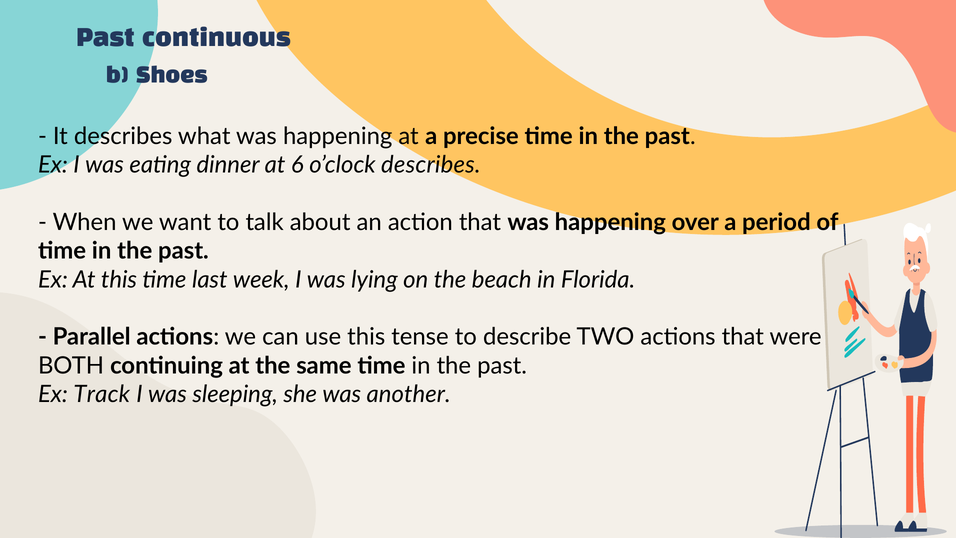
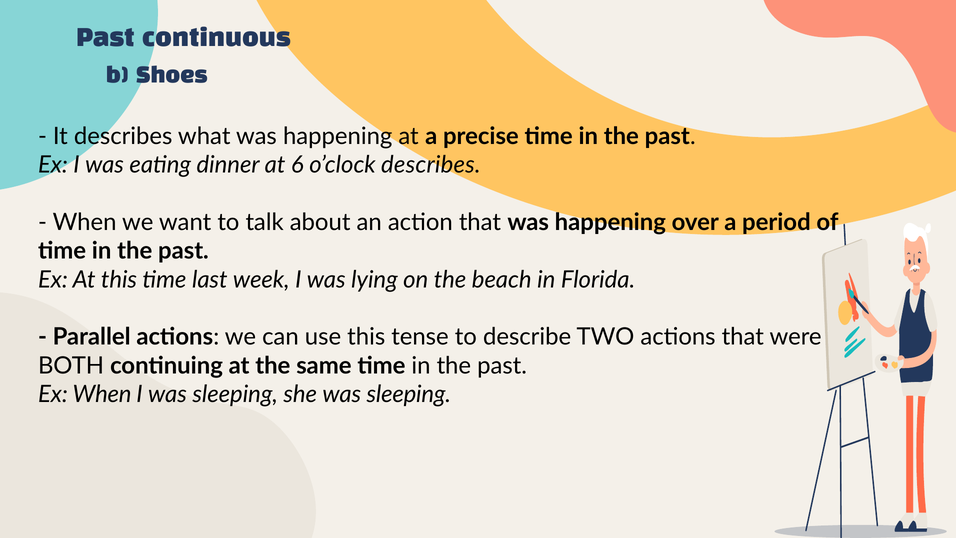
Ex Track: Track -> When
she was another: another -> sleeping
